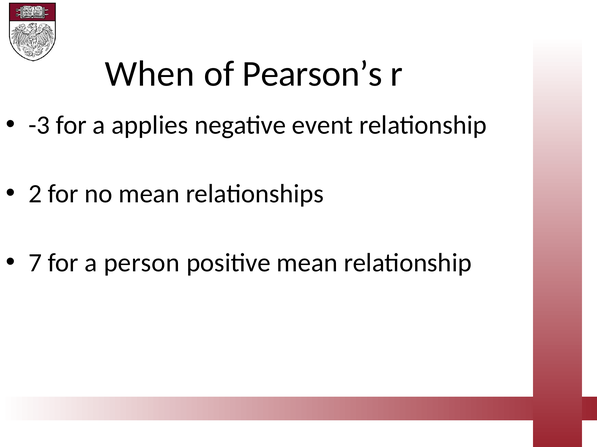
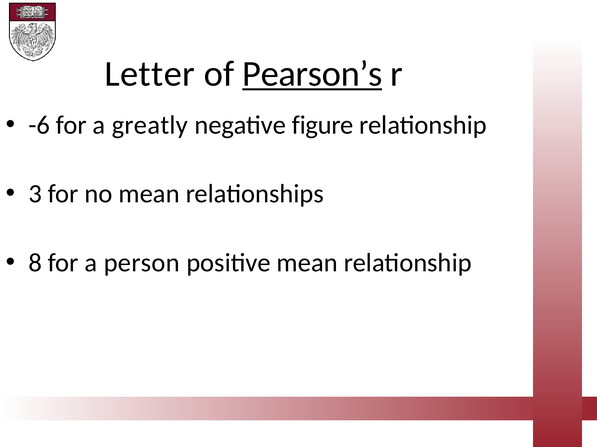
When: When -> Letter
Pearson’s underline: none -> present
-3: -3 -> -6
applies: applies -> greatly
event: event -> figure
2: 2 -> 3
7: 7 -> 8
